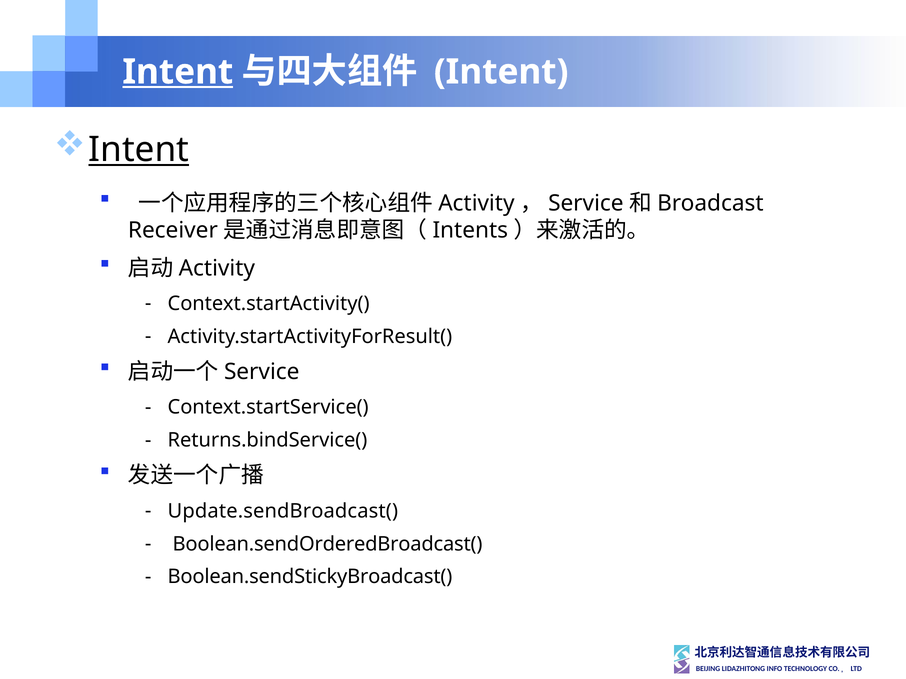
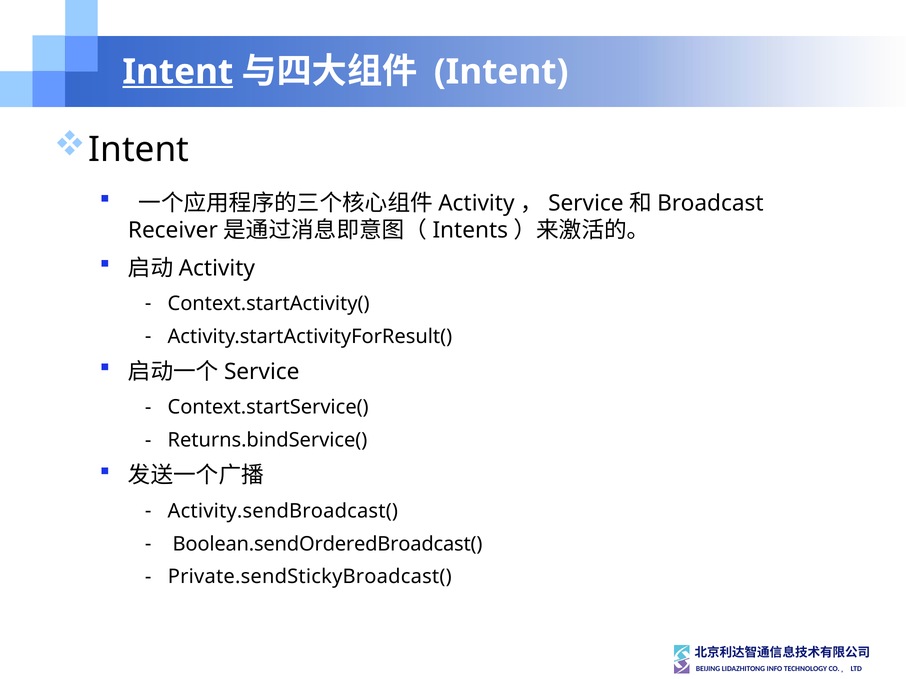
Intent at (139, 150) underline: present -> none
Update.sendBroadcast(: Update.sendBroadcast( -> Activity.sendBroadcast(
Boolean.sendStickyBroadcast(: Boolean.sendStickyBroadcast( -> Private.sendStickyBroadcast(
